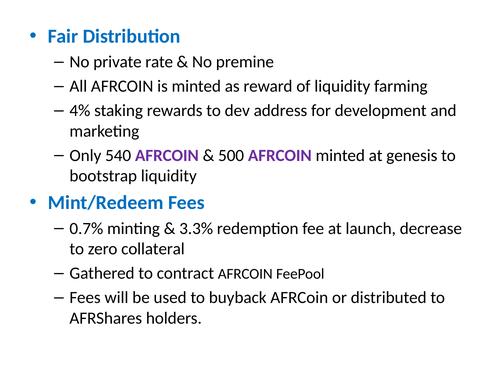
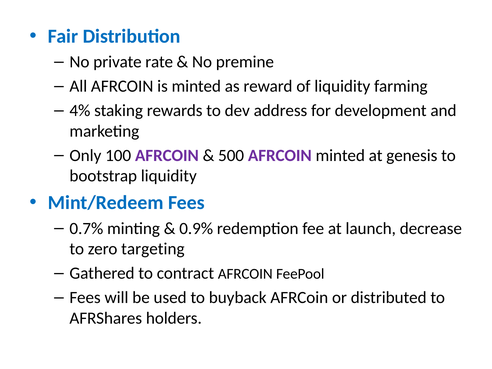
540: 540 -> 100
3.3%: 3.3% -> 0.9%
collateral: collateral -> targeting
